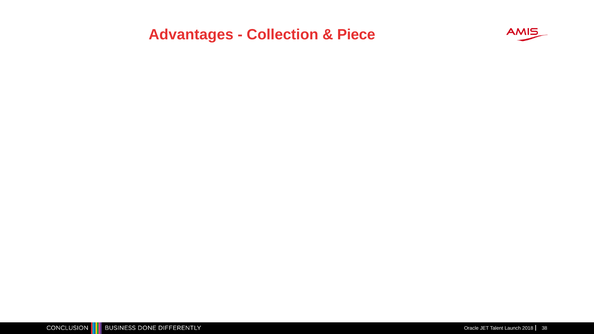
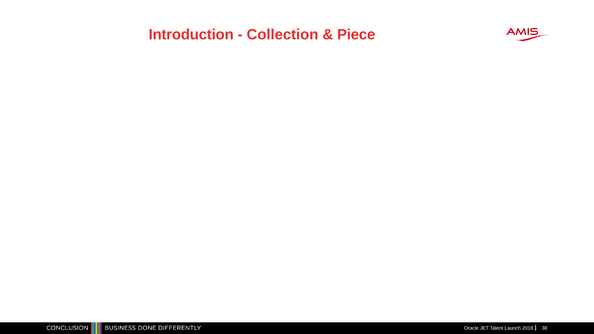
Advantages: Advantages -> Introduction
